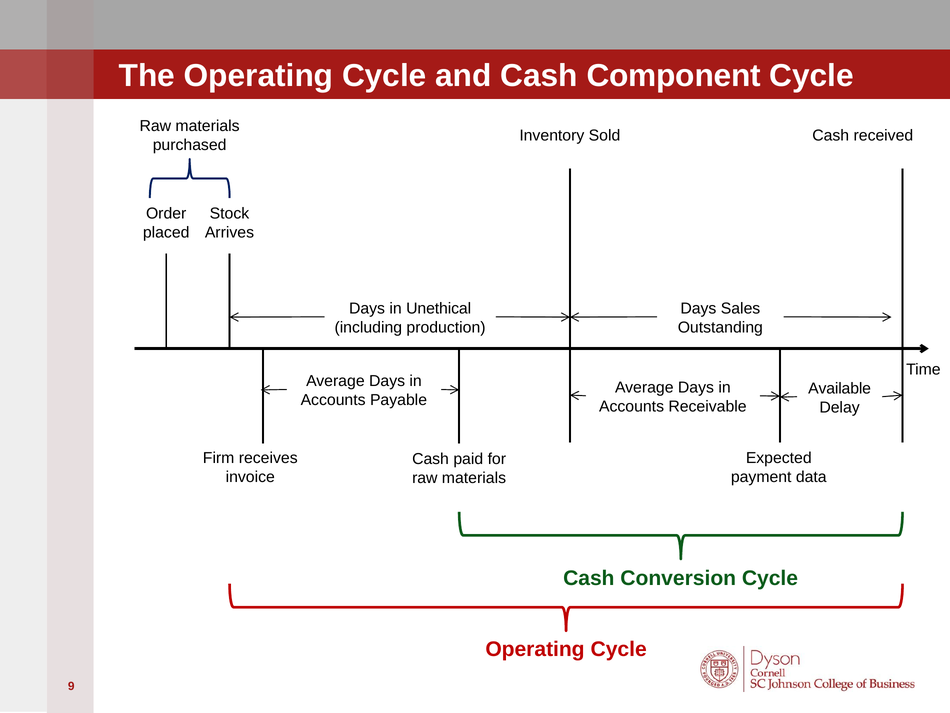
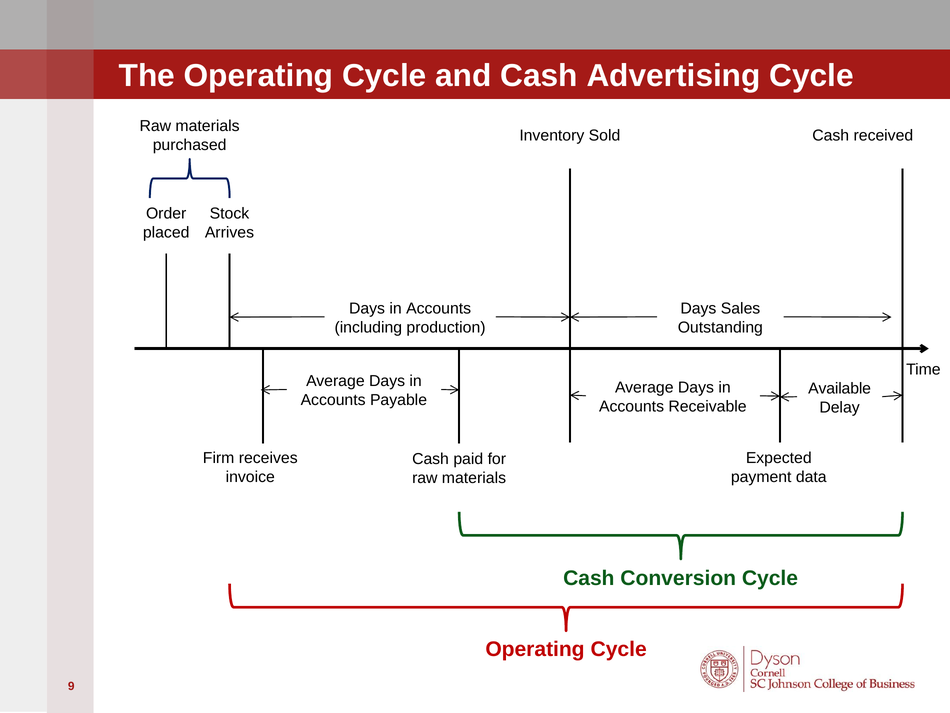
Component: Component -> Advertising
Unethical at (439, 308): Unethical -> Accounts
